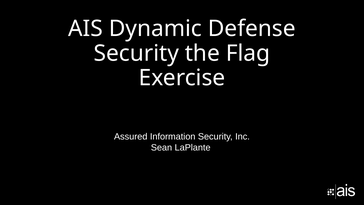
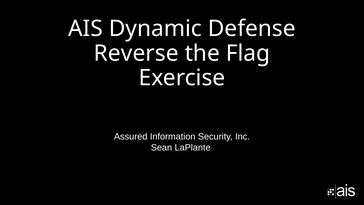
Security at (136, 53): Security -> Reverse
